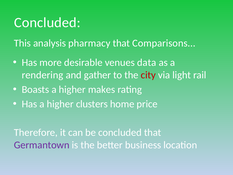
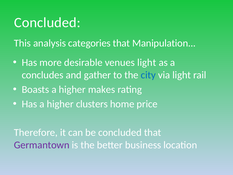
pharmacy: pharmacy -> categories
Comparisons: Comparisons -> Manipulation
venues data: data -> light
rendering: rendering -> concludes
city colour: red -> blue
